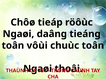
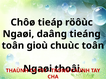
vôùi: vôùi -> gioù
